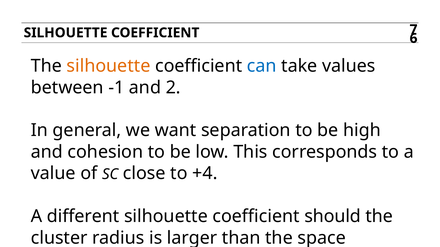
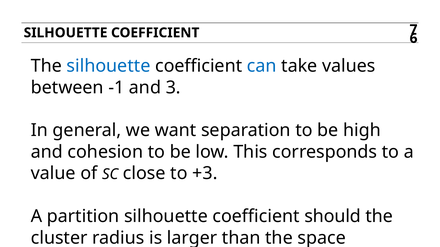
silhouette at (109, 66) colour: orange -> blue
2: 2 -> 3
+4: +4 -> +3
different: different -> partition
